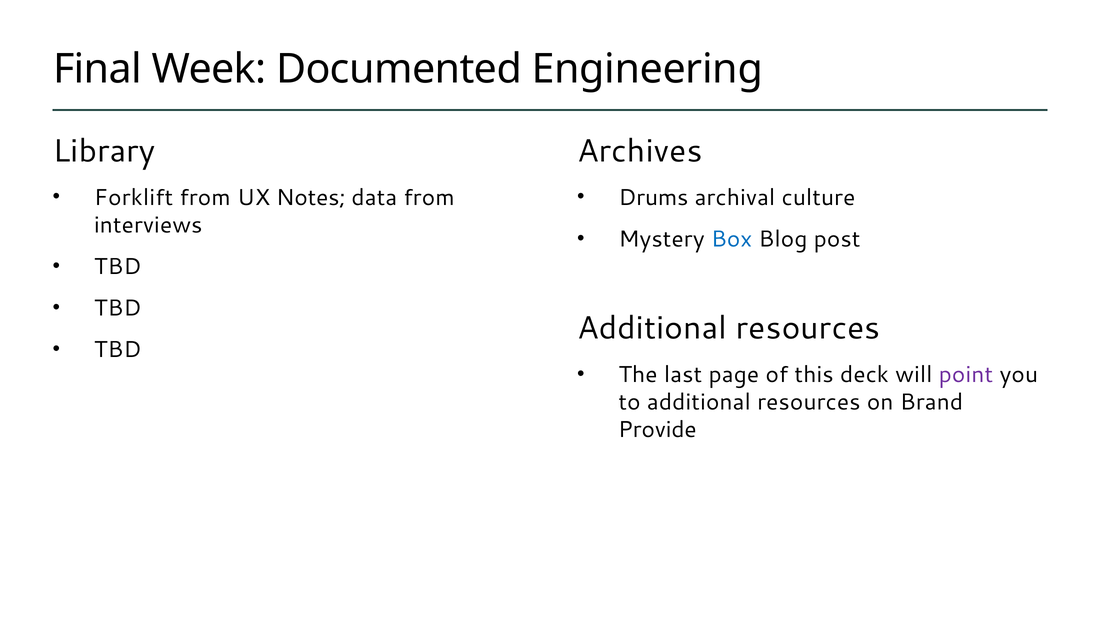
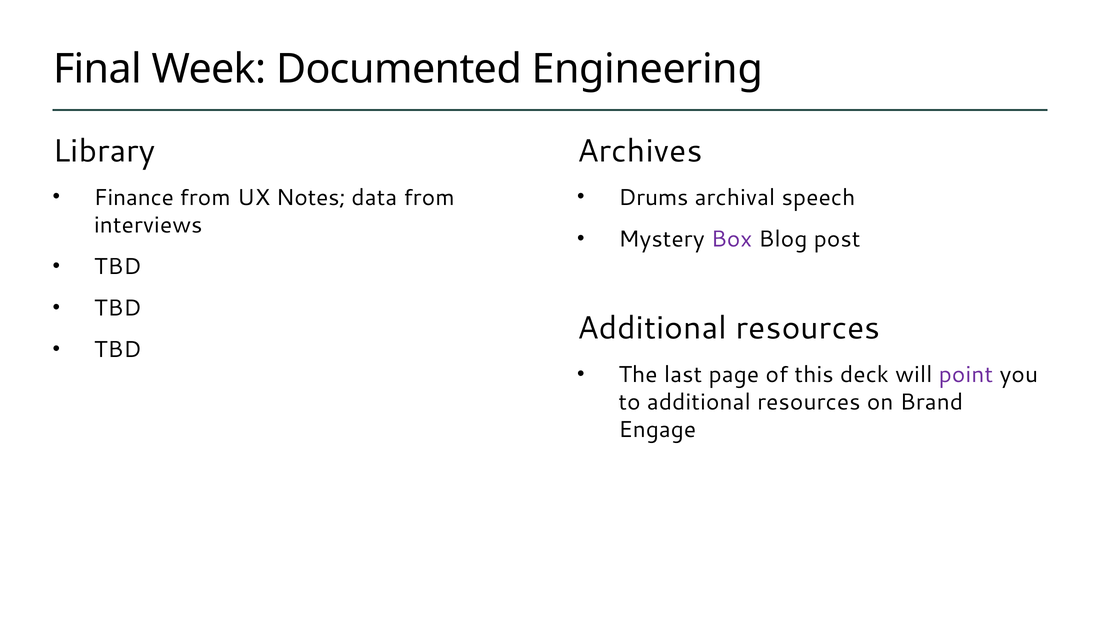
Forklift: Forklift -> Finance
culture: culture -> speech
Box colour: blue -> purple
Provide: Provide -> Engage
